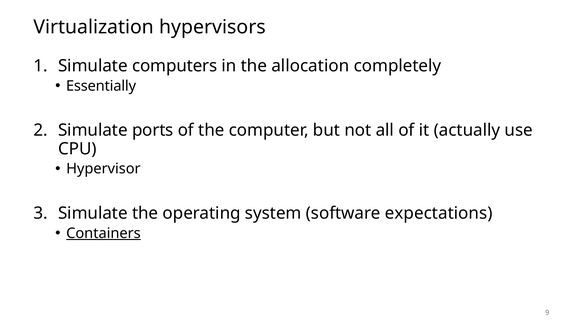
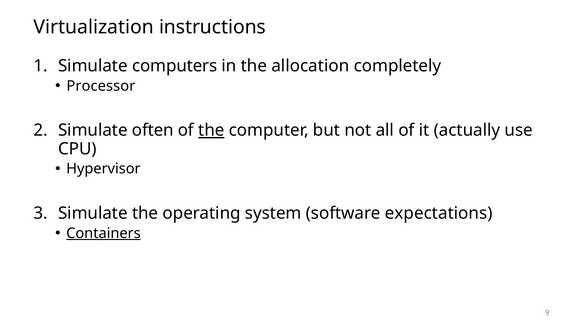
hypervisors: hypervisors -> instructions
Essentially: Essentially -> Processor
ports: ports -> often
the at (211, 130) underline: none -> present
